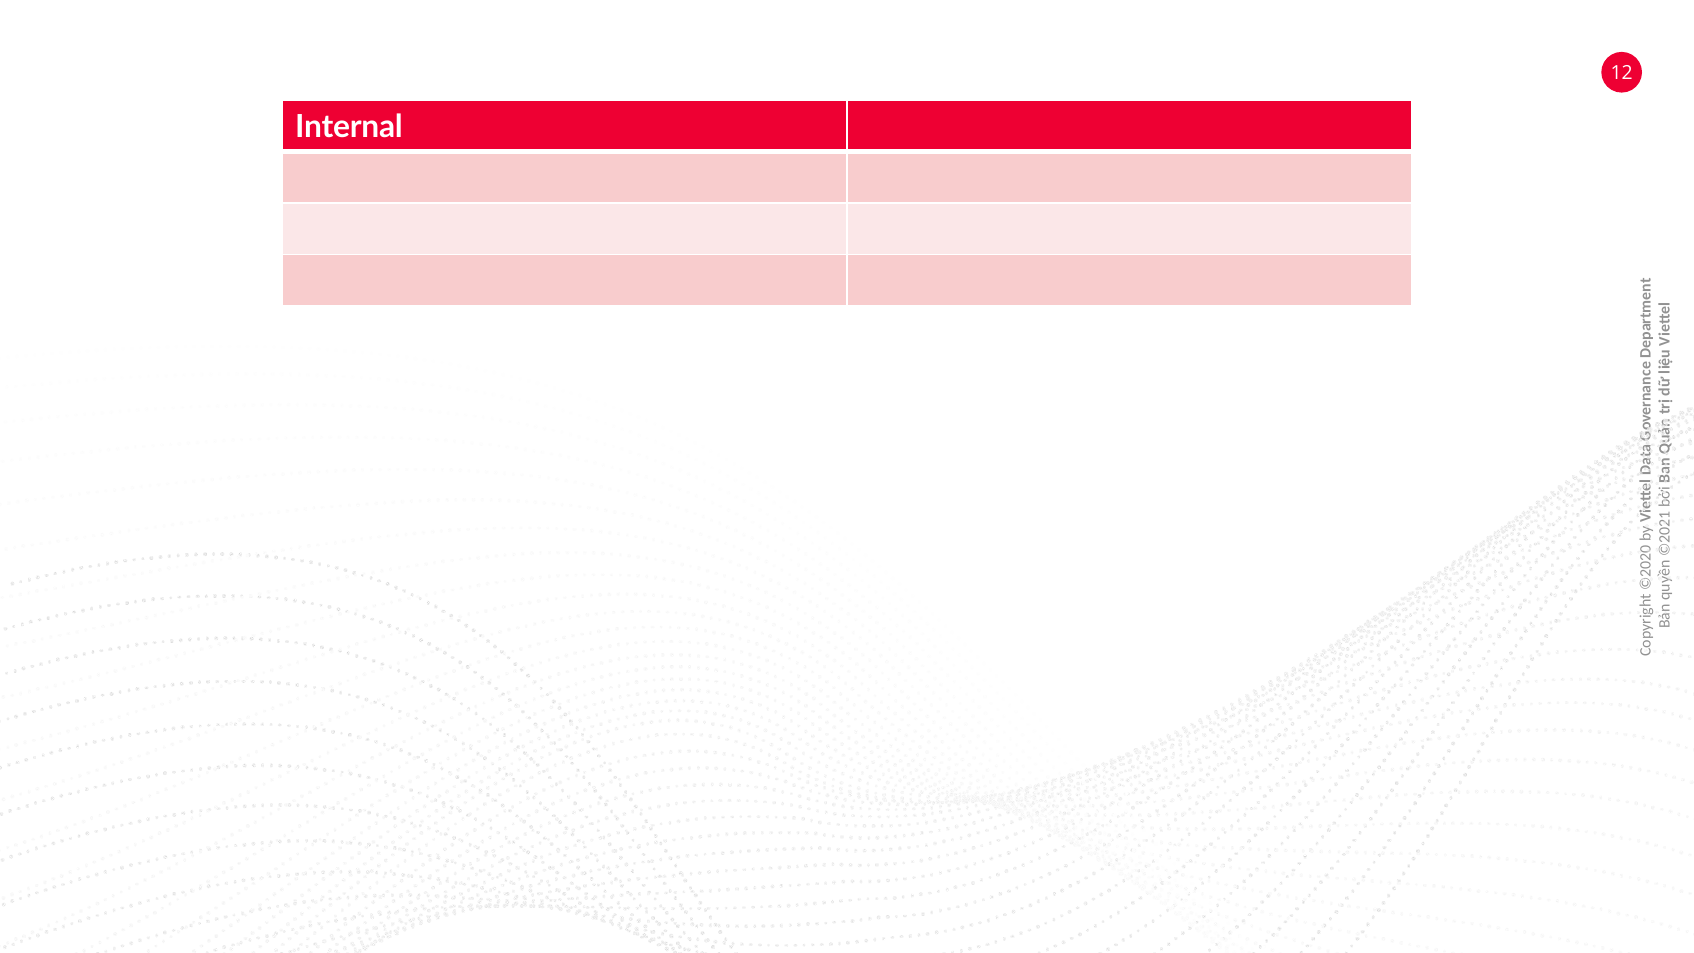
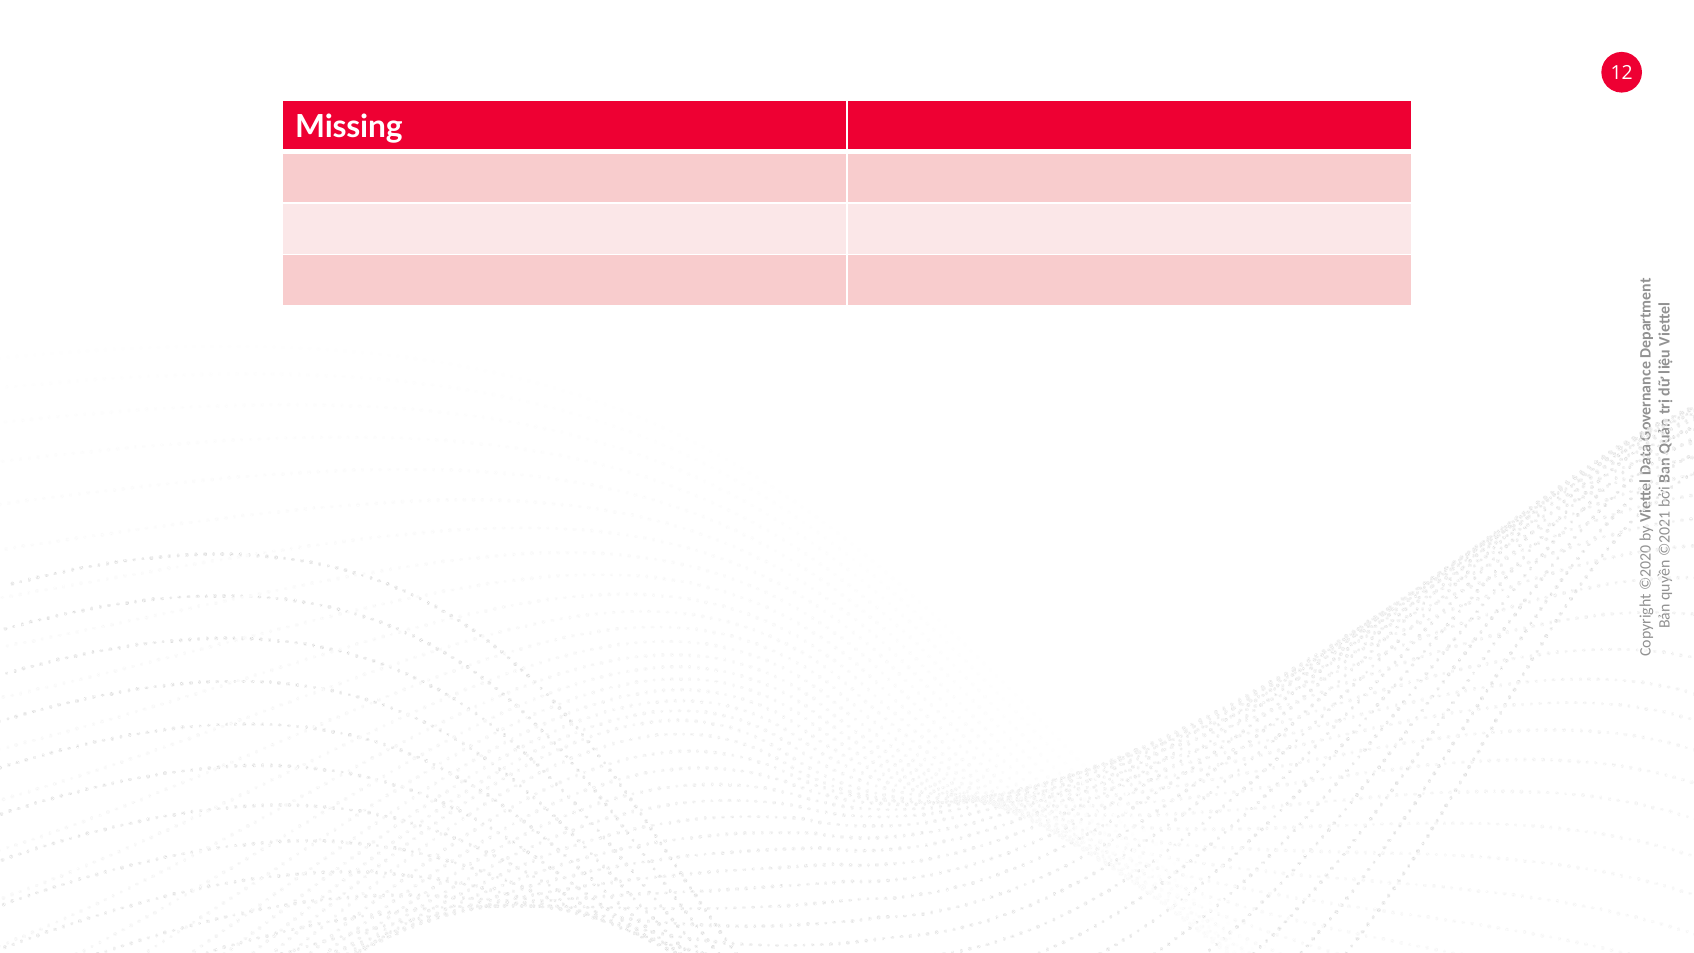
Internal: Internal -> Missing
